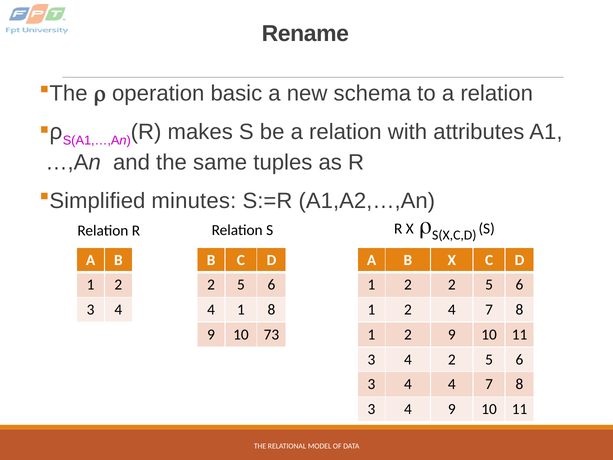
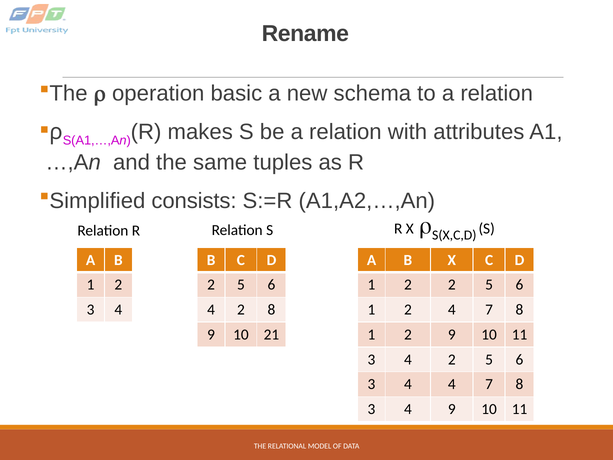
minutes: minutes -> consists
1 at (241, 310): 1 -> 2
73: 73 -> 21
